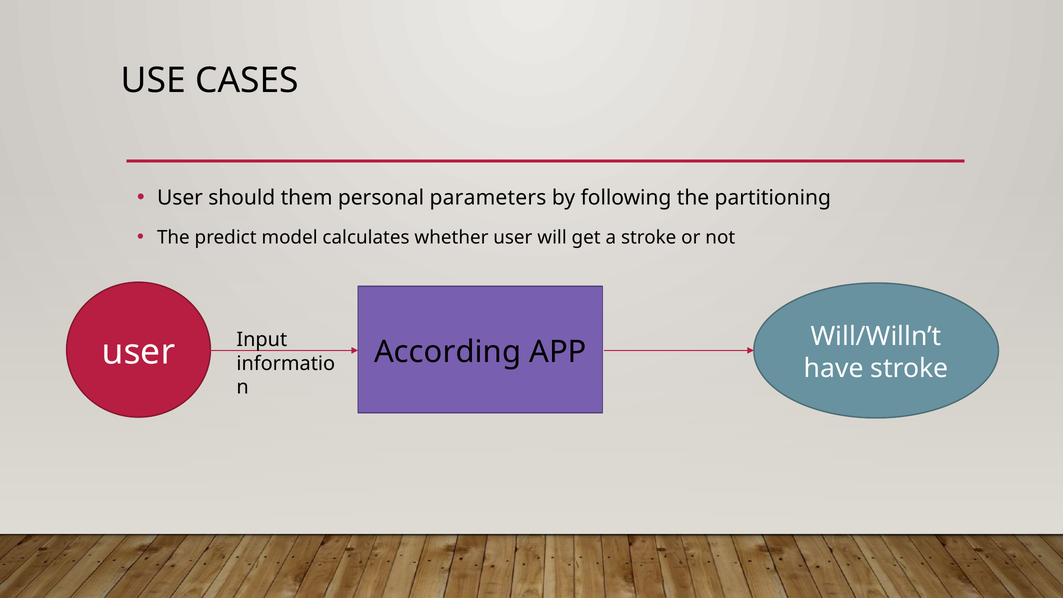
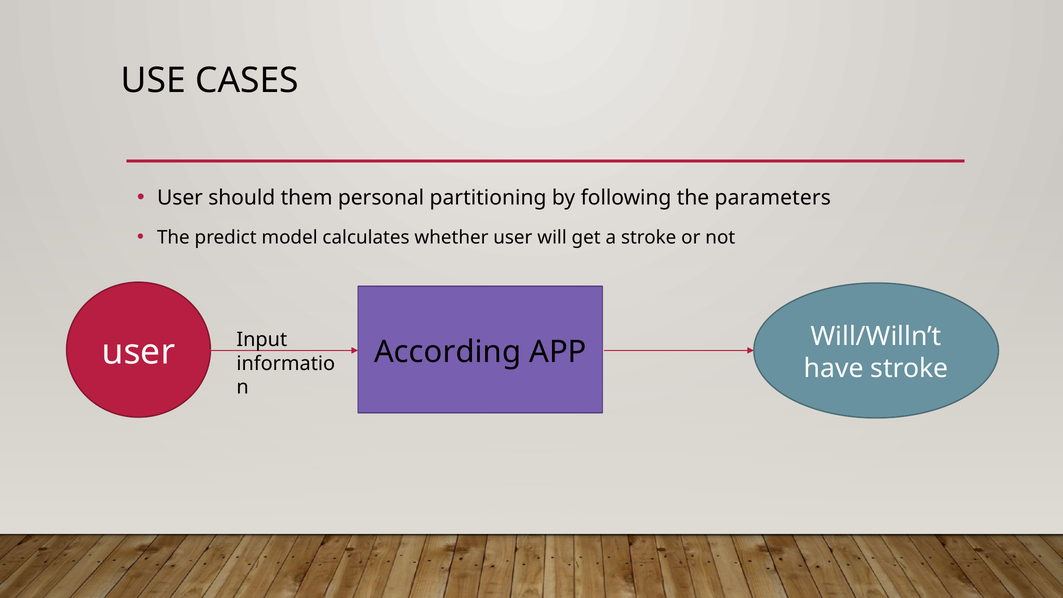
parameters: parameters -> partitioning
partitioning: partitioning -> parameters
